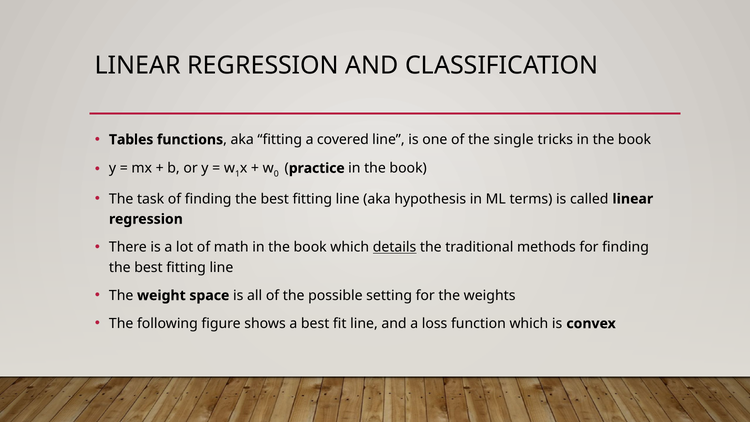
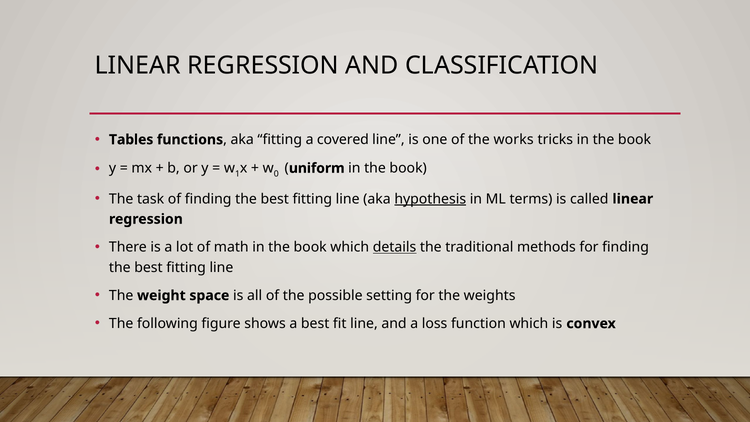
single: single -> works
practice: practice -> uniform
hypothesis underline: none -> present
